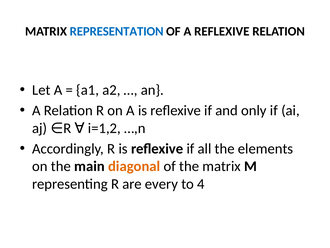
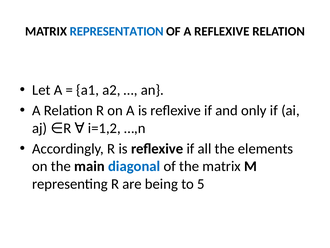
diagonal colour: orange -> blue
every: every -> being
4: 4 -> 5
